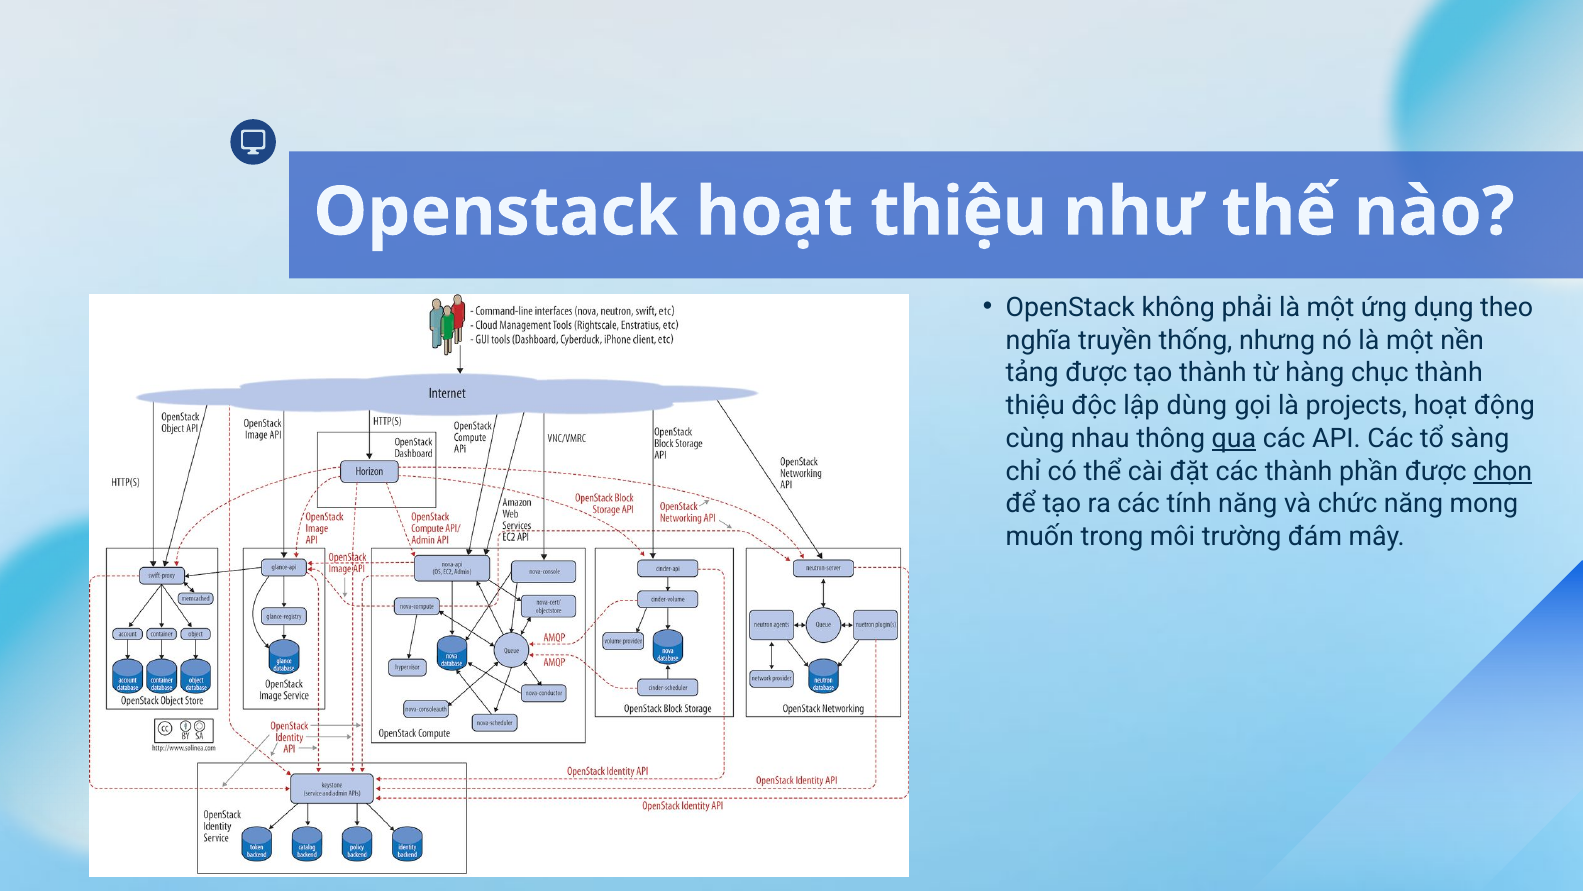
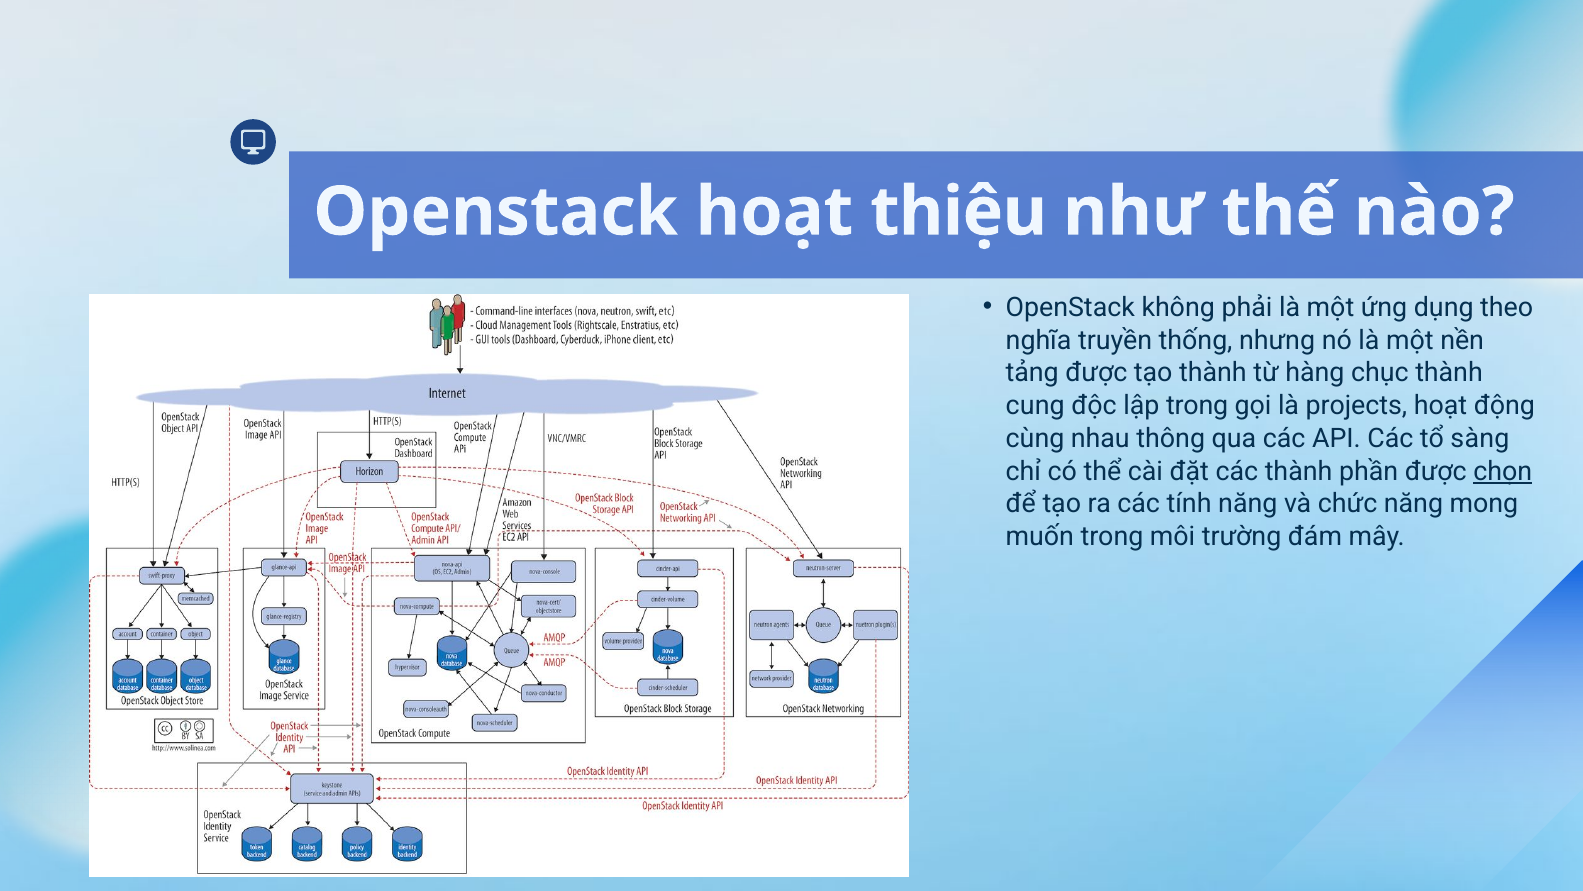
thiệu at (1035, 406): thiệu -> cung
lập dùng: dùng -> trong
qua underline: present -> none
